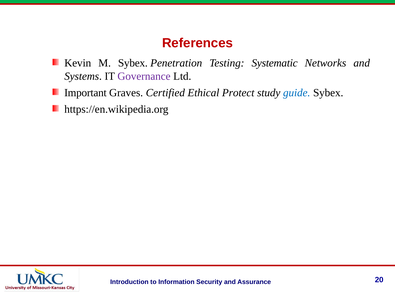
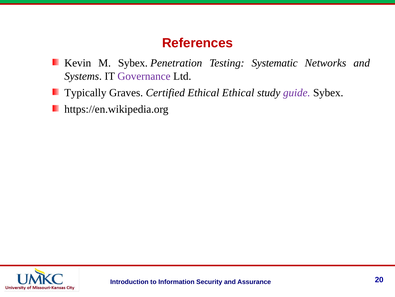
Important: Important -> Typically
Ethical Protect: Protect -> Ethical
guide colour: blue -> purple
